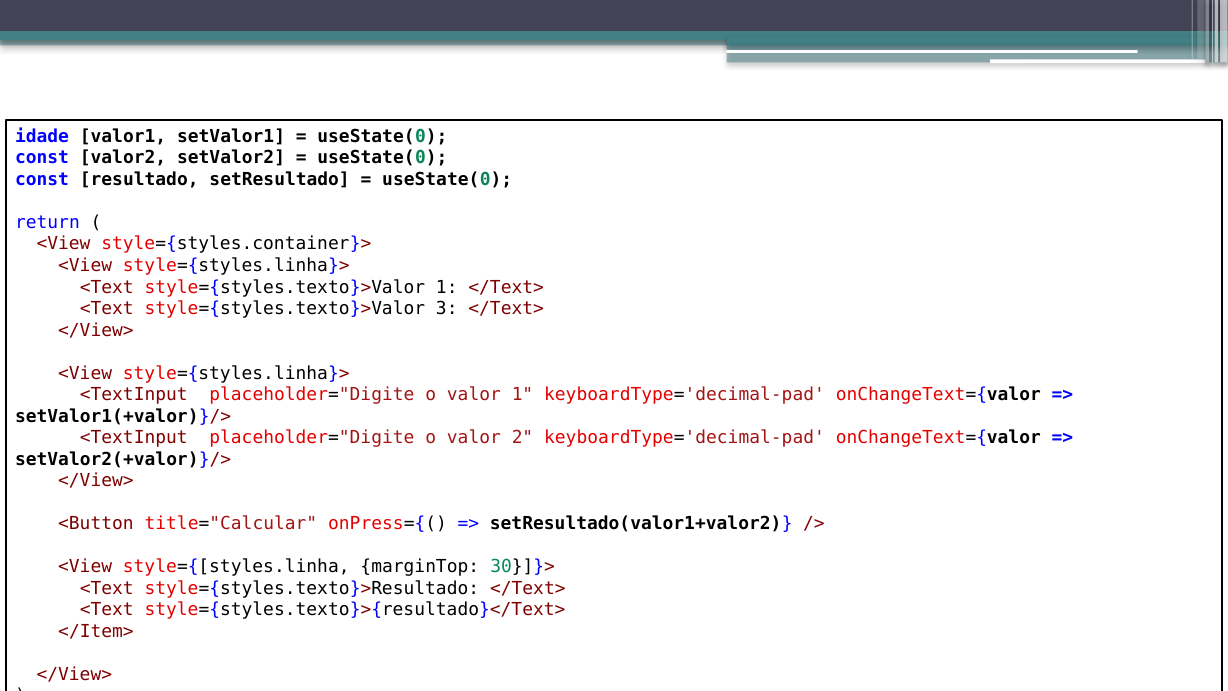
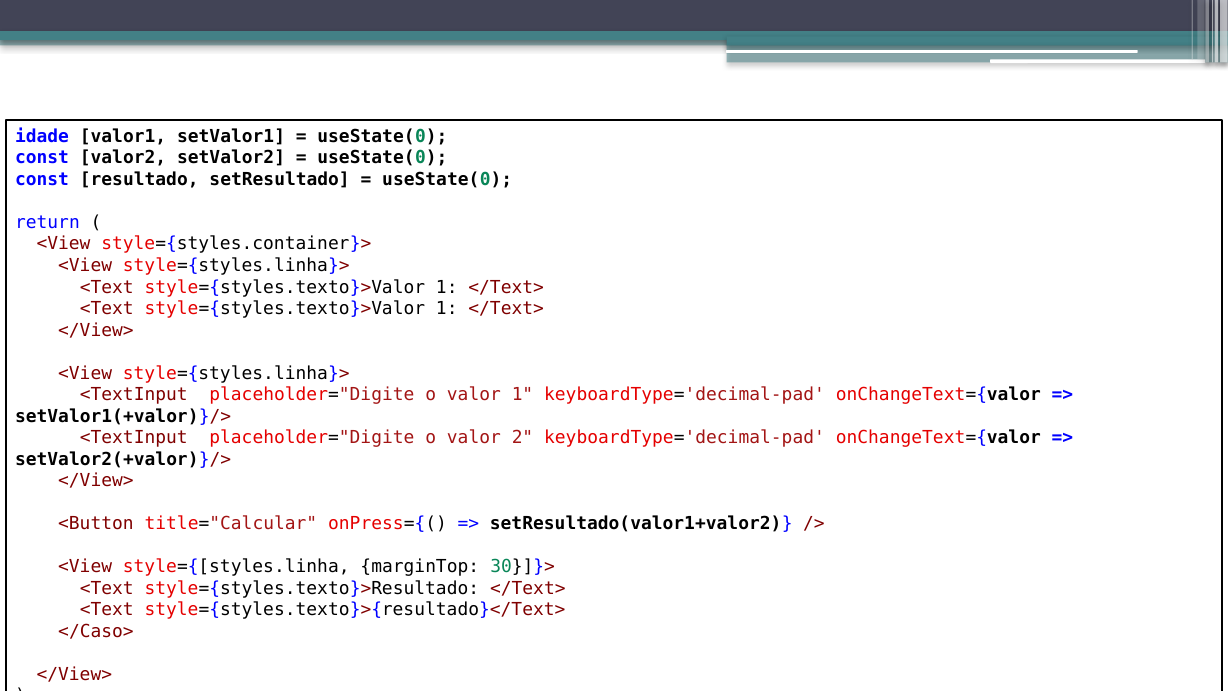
3 at (447, 308): 3 -> 1
</Item>: </Item> -> </Caso>
